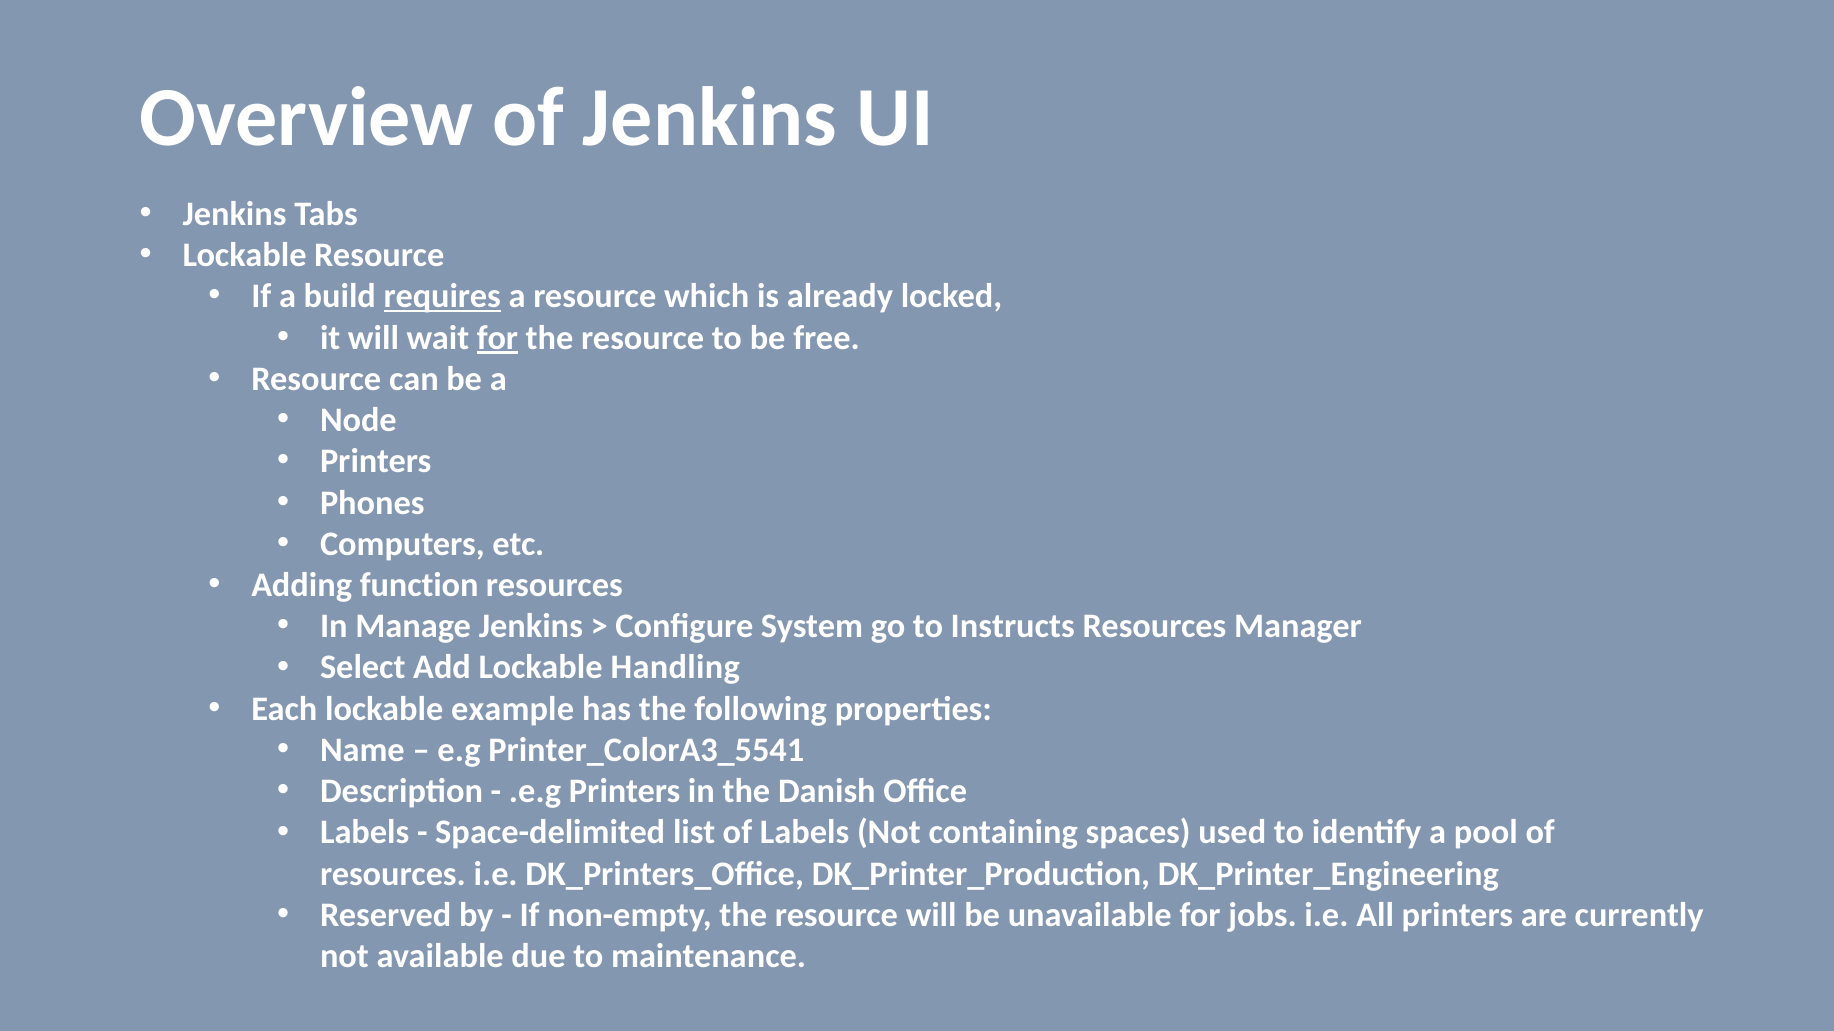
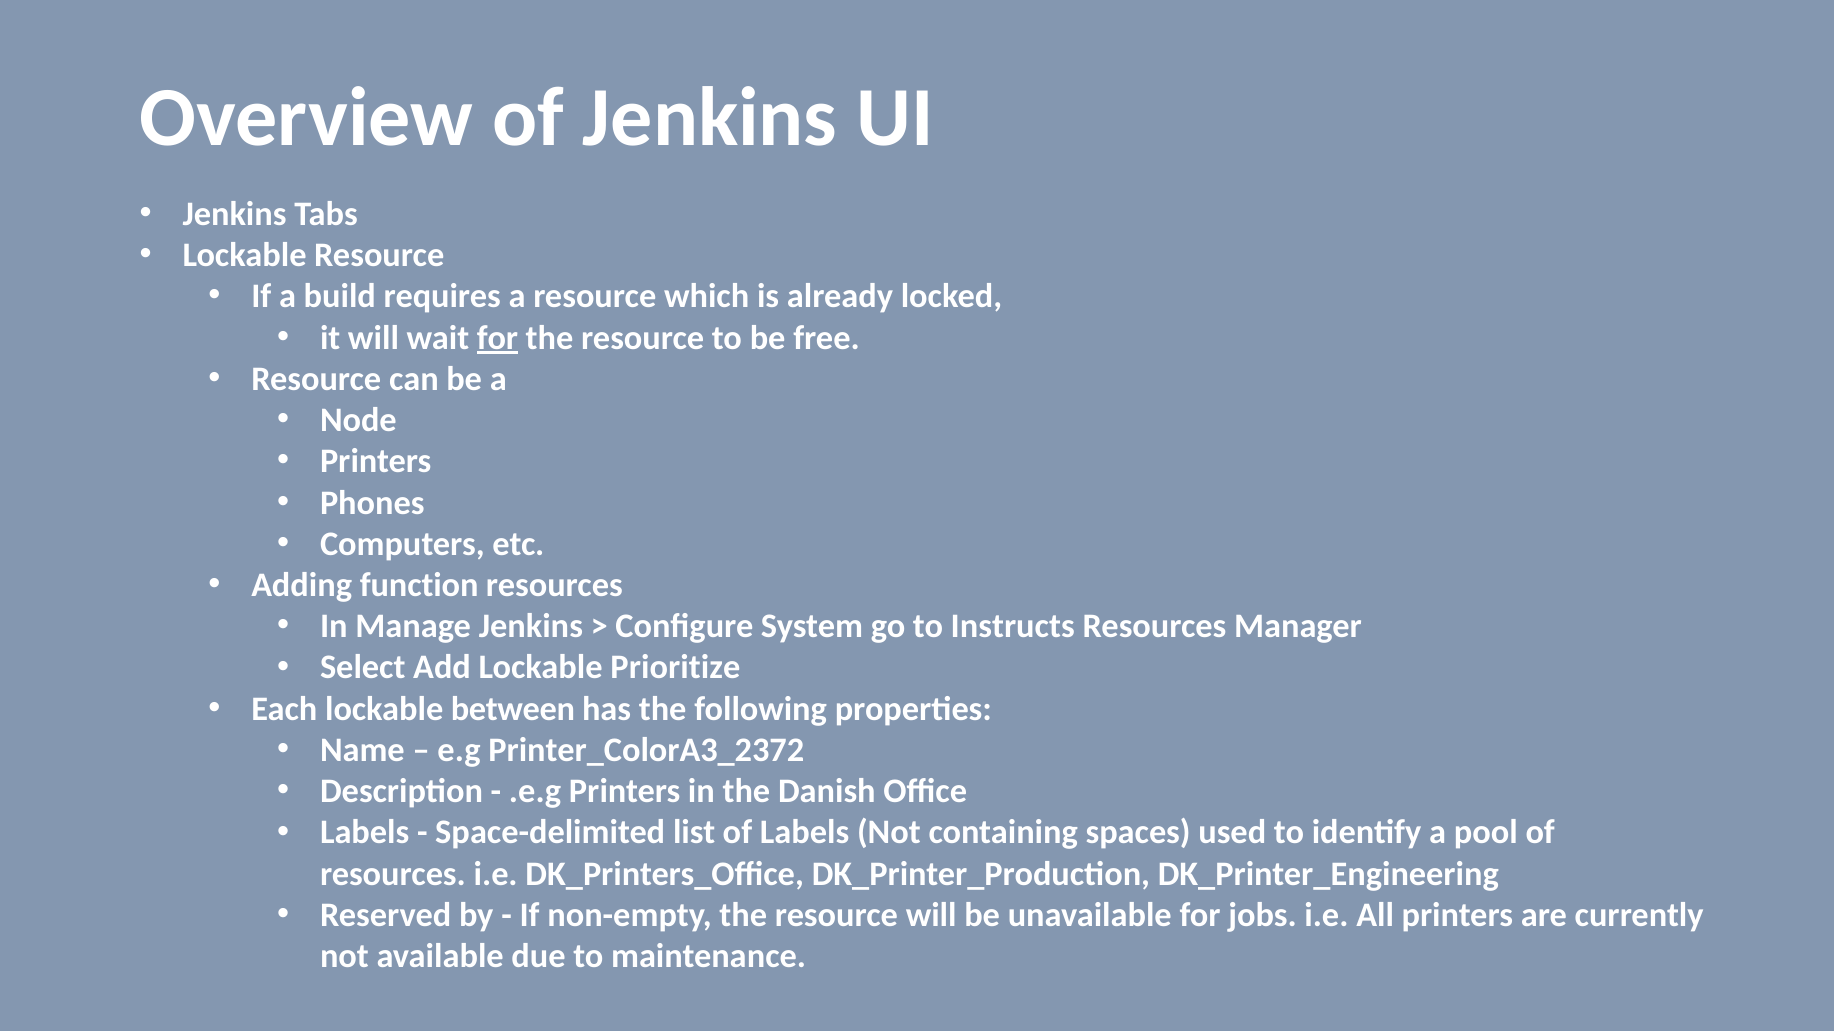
requires underline: present -> none
Handling: Handling -> Prioritize
example: example -> between
Printer_ColorA3_5541: Printer_ColorA3_5541 -> Printer_ColorA3_2372
